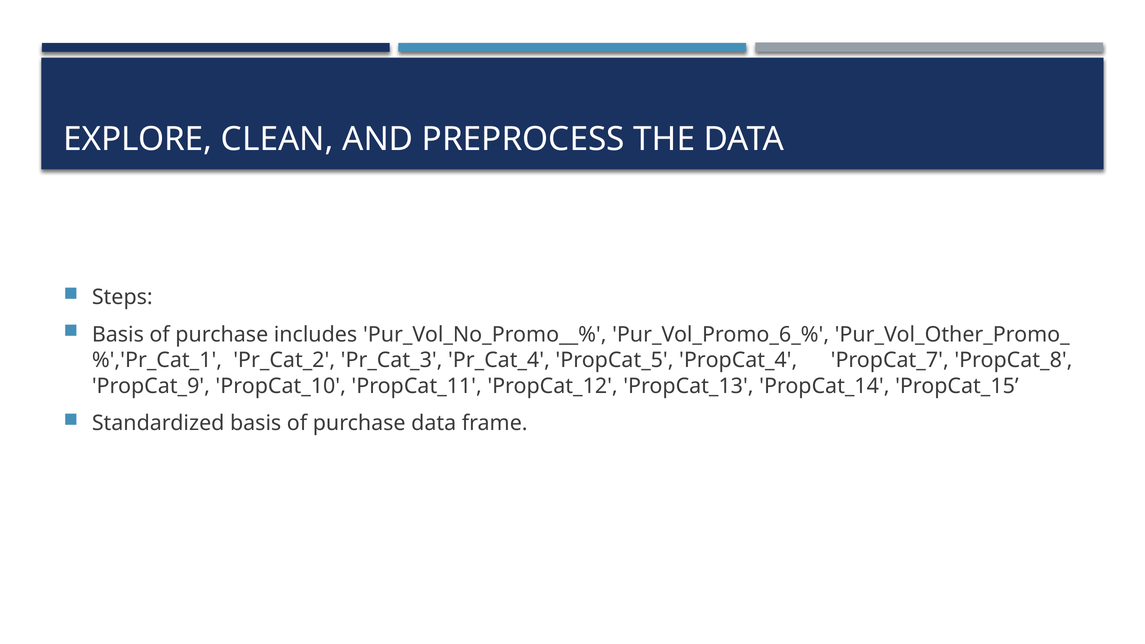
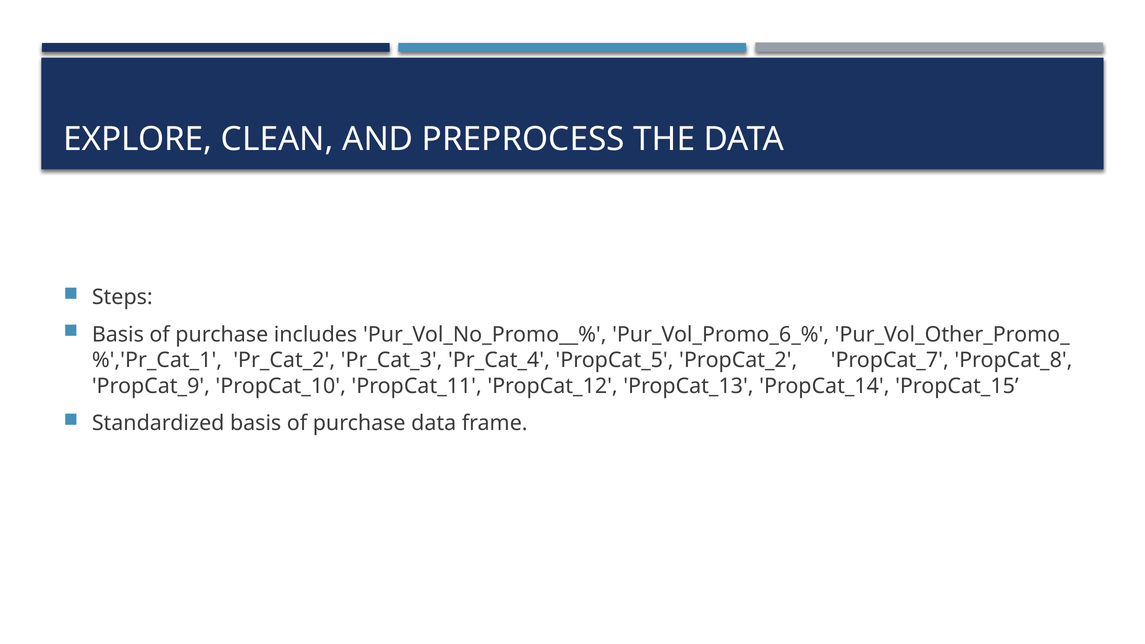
PropCat_4: PropCat_4 -> PropCat_2
